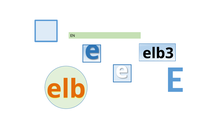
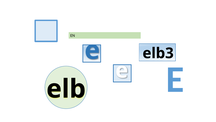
elb colour: orange -> black
